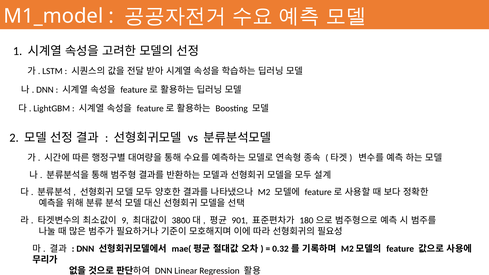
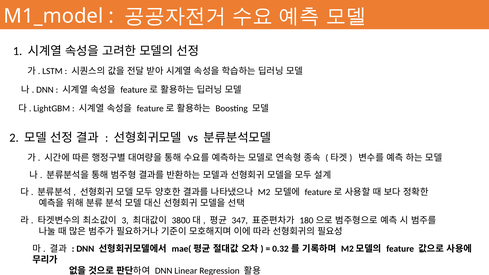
9: 9 -> 3
901: 901 -> 347
